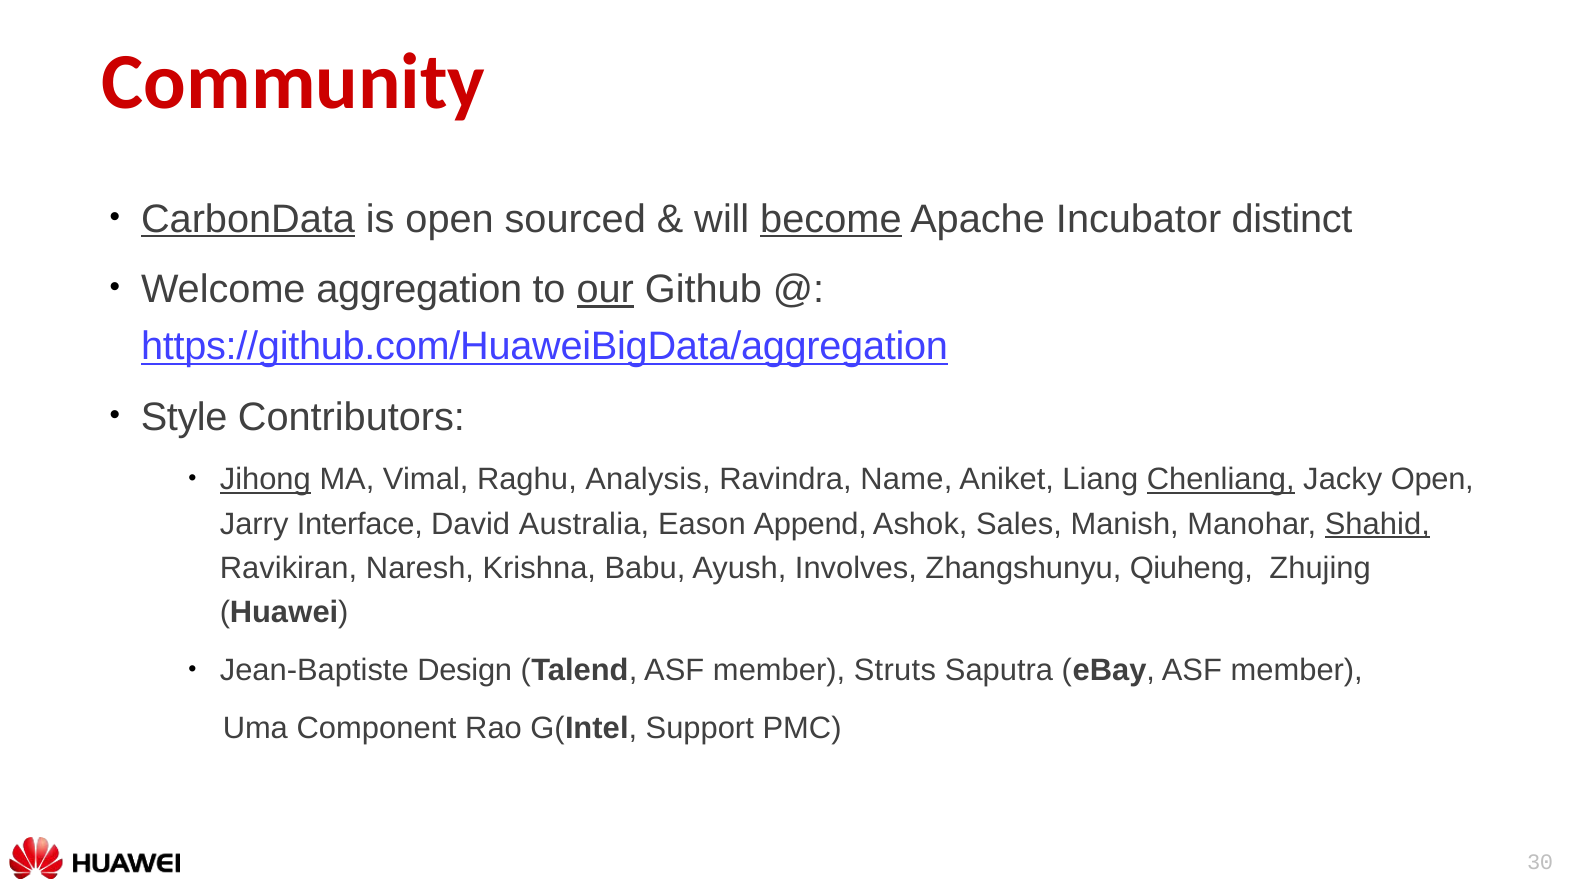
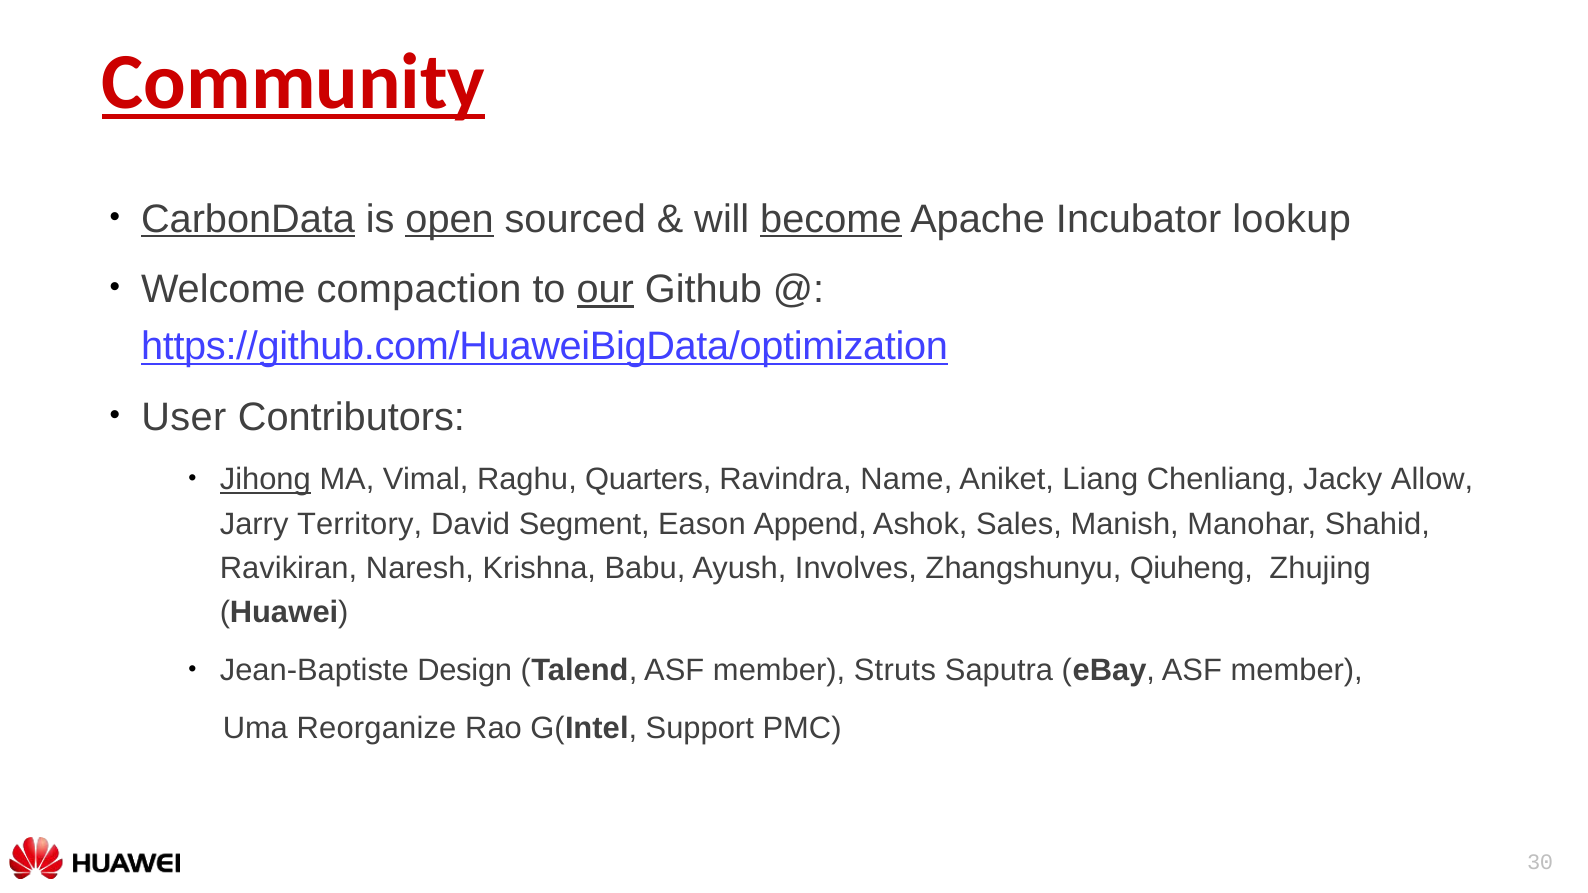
Community underline: none -> present
open at (450, 219) underline: none -> present
distinct: distinct -> lookup
aggregation: aggregation -> compaction
https://github.com/HuaweiBigData/aggregation: https://github.com/HuaweiBigData/aggregation -> https://github.com/HuaweiBigData/optimization
Style: Style -> User
Analysis: Analysis -> Quarters
Chenliang underline: present -> none
Jacky Open: Open -> Allow
Interface: Interface -> Territory
Australia: Australia -> Segment
Shahid underline: present -> none
Component: Component -> Reorganize
